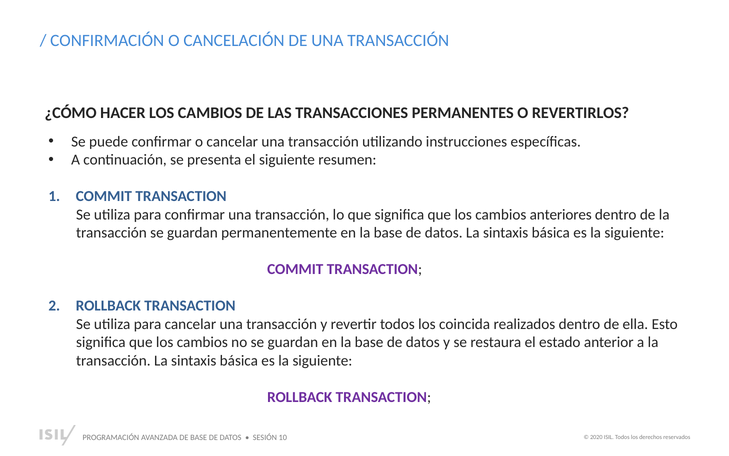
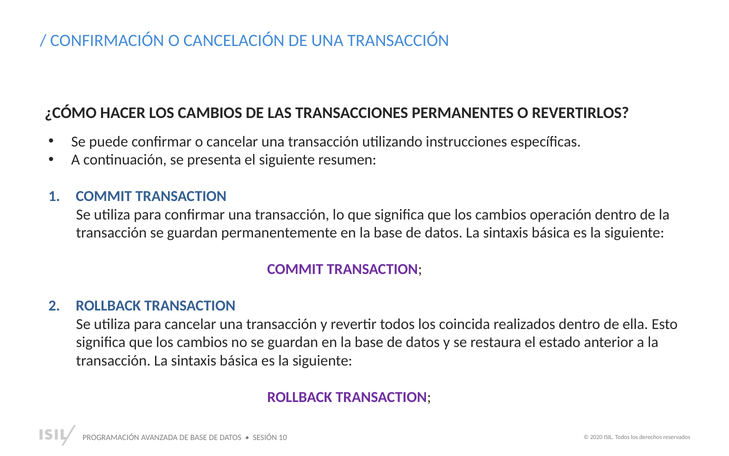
anteriores: anteriores -> operación
